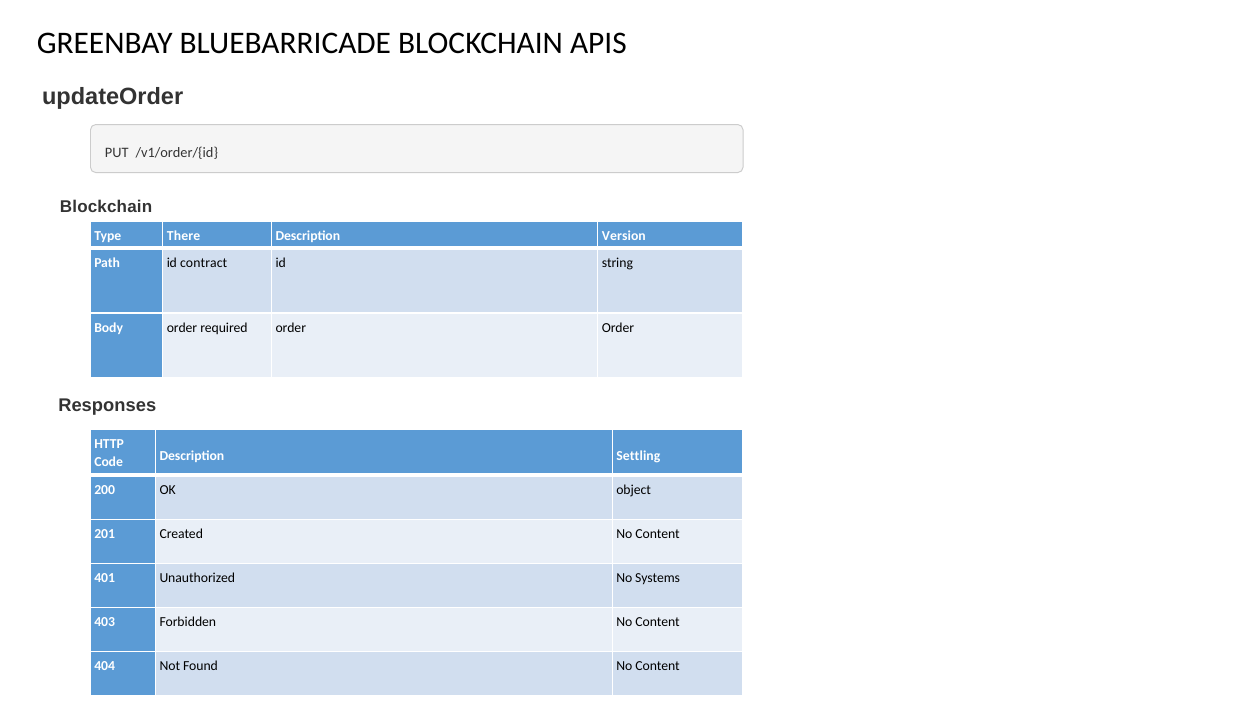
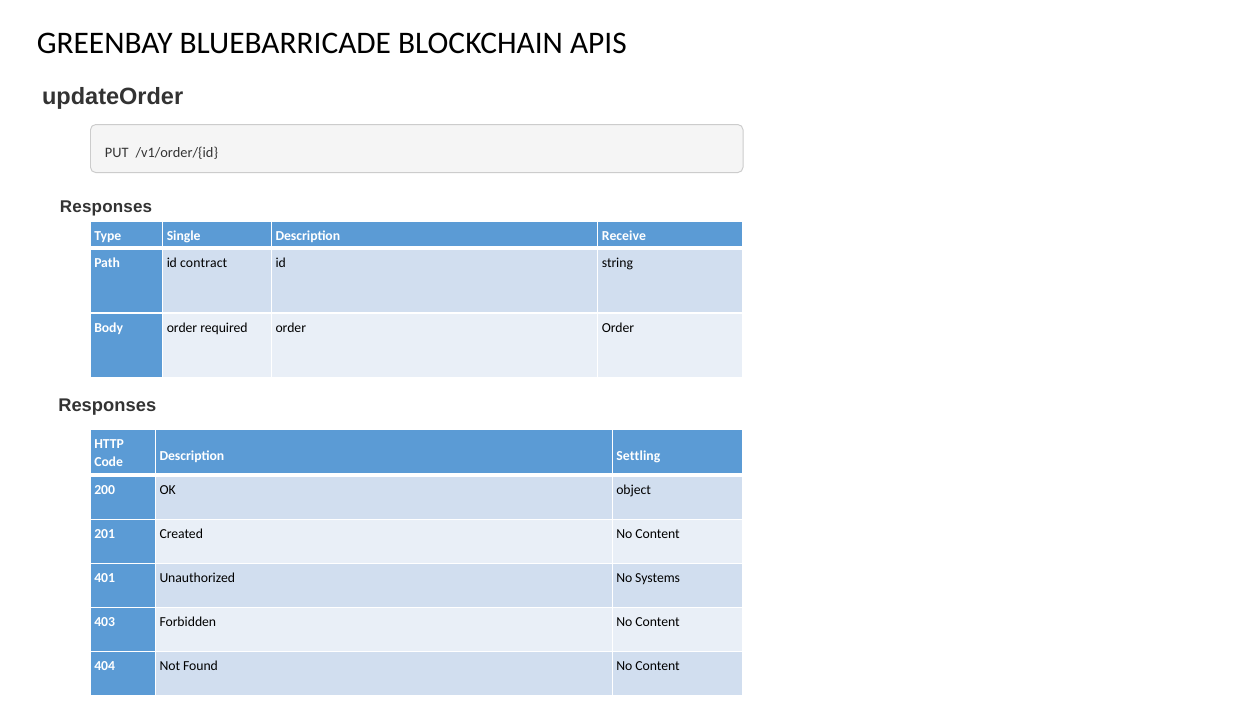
Blockchain at (106, 207): Blockchain -> Responses
There: There -> Single
Version: Version -> Receive
